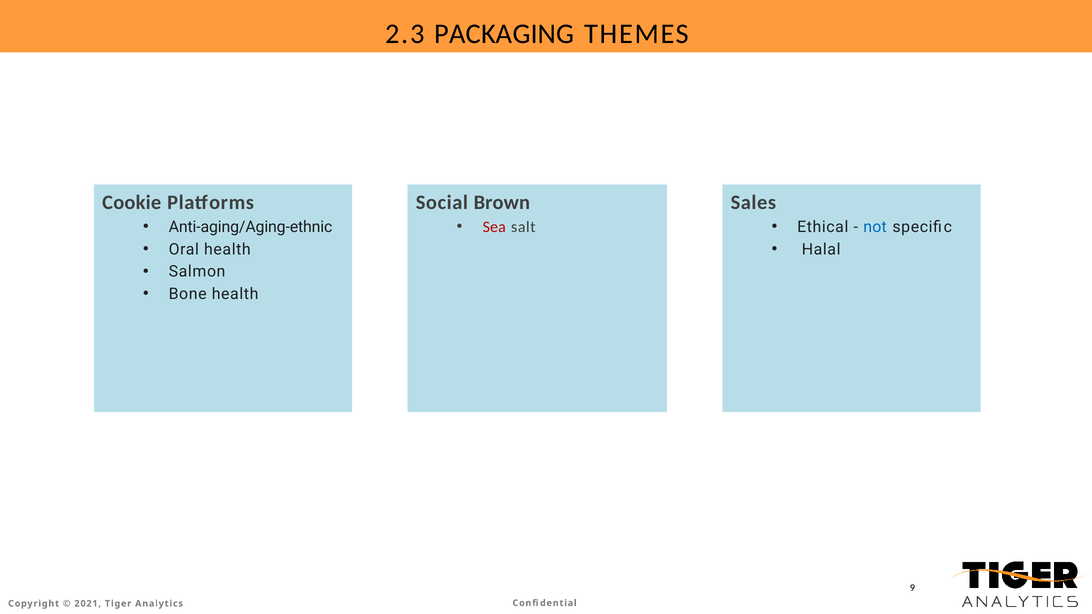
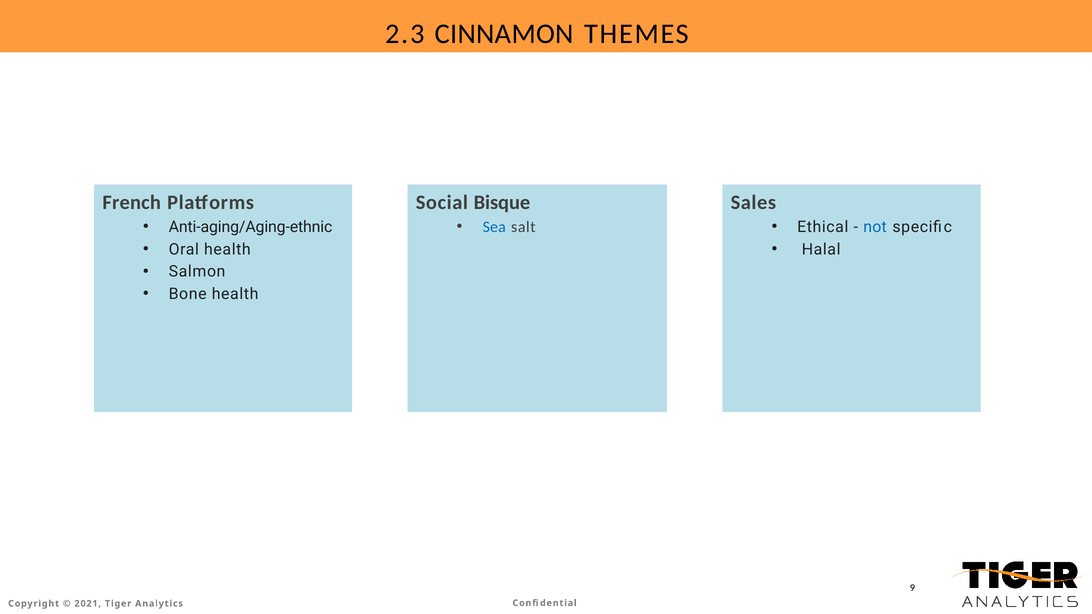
PACKAGING: PACKAGING -> CINNAMON
Cookie: Cookie -> French
Brown: Brown -> Bisque
Sea colour: red -> blue
